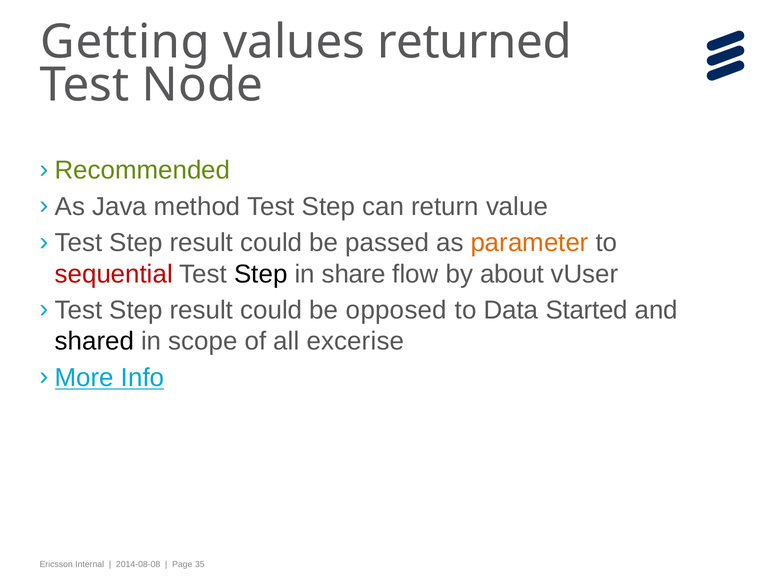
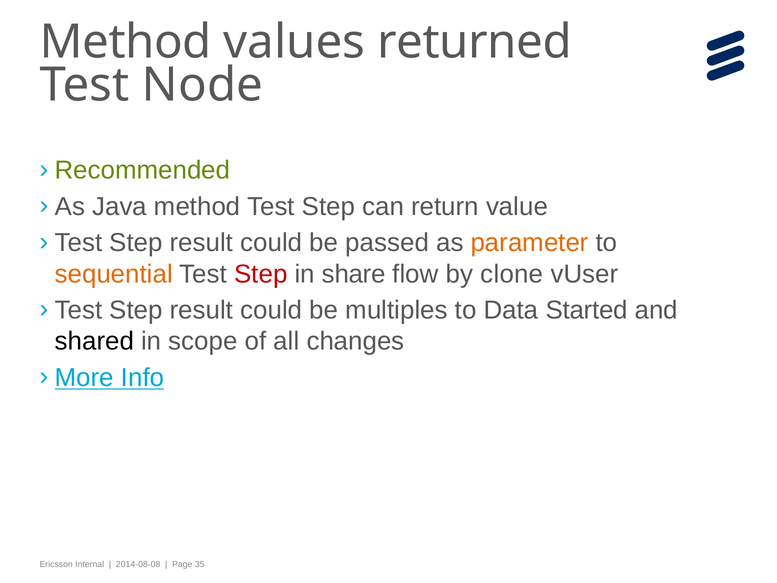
Getting at (125, 42): Getting -> Method
sequential colour: red -> orange
Step at (261, 274) colour: black -> red
about: about -> clone
opposed: opposed -> multiples
excerise: excerise -> changes
